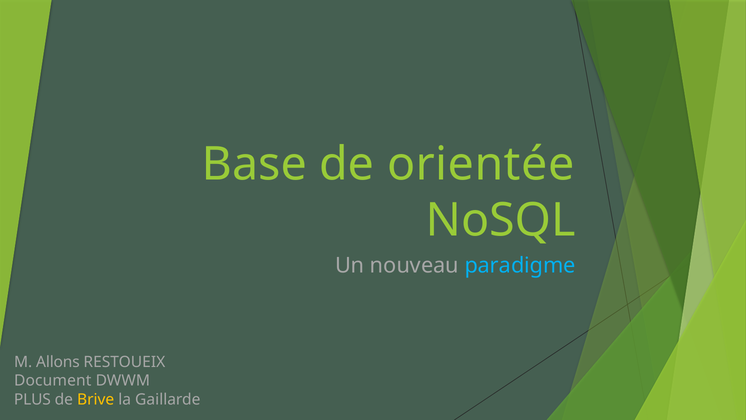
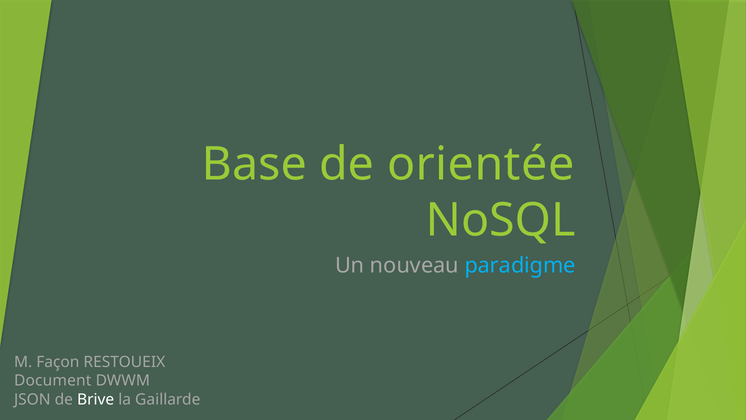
Allons: Allons -> Façon
PLUS: PLUS -> JSON
Brive colour: yellow -> white
